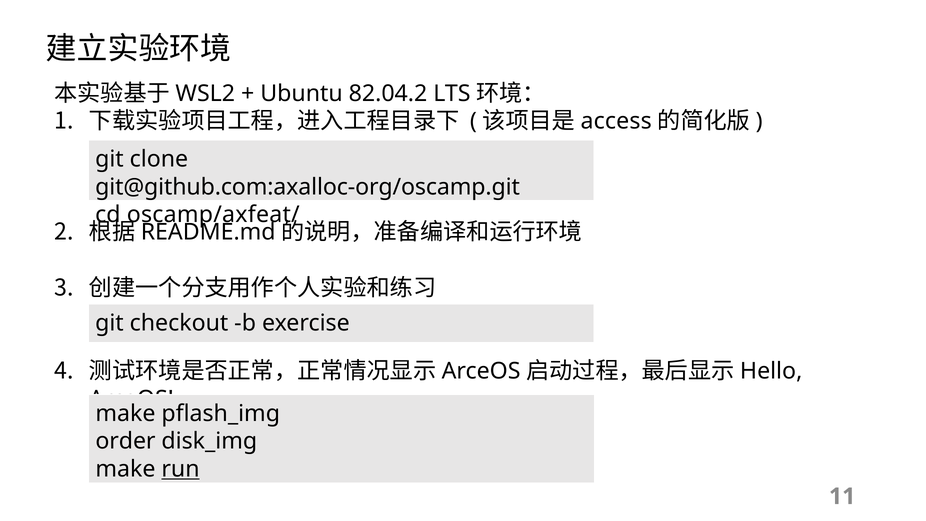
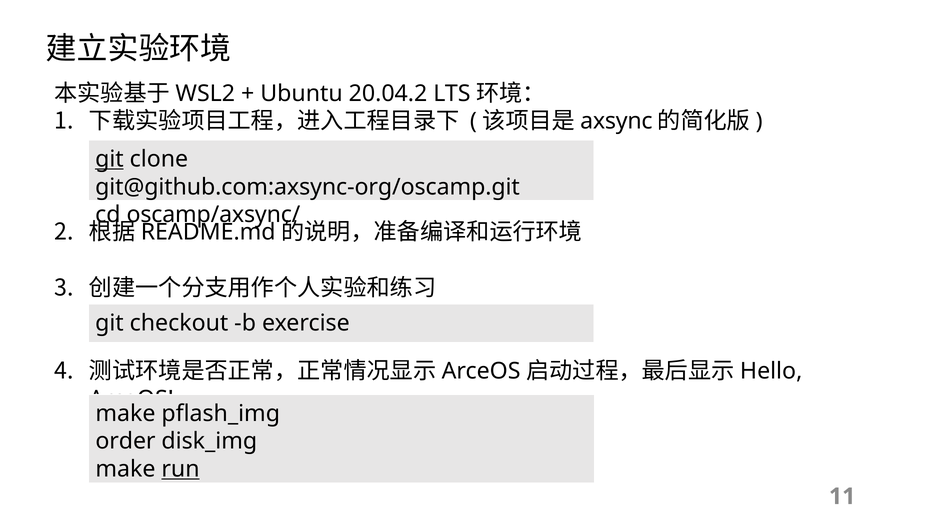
82.04.2: 82.04.2 -> 20.04.2
access: access -> axsync
git at (109, 159) underline: none -> present
git@github.com:axalloc-org/oscamp.git: git@github.com:axalloc-org/oscamp.git -> git@github.com:axsync-org/oscamp.git
oscamp/axfeat/: oscamp/axfeat/ -> oscamp/axsync/
